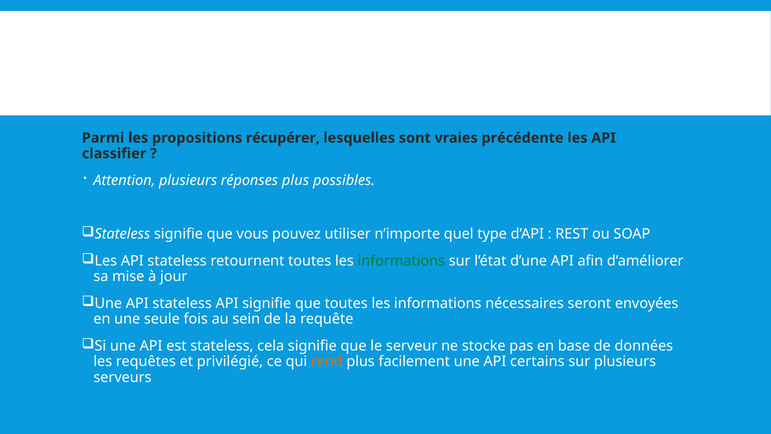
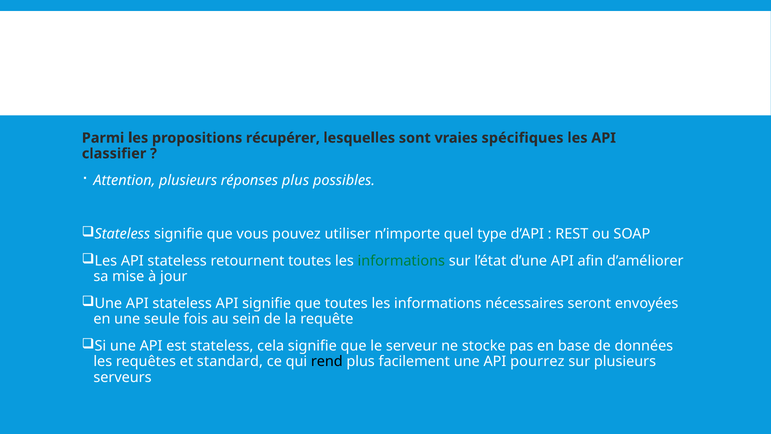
précédente: précédente -> spécifiques
privilégié: privilégié -> standard
rend colour: orange -> black
certains: certains -> pourrez
